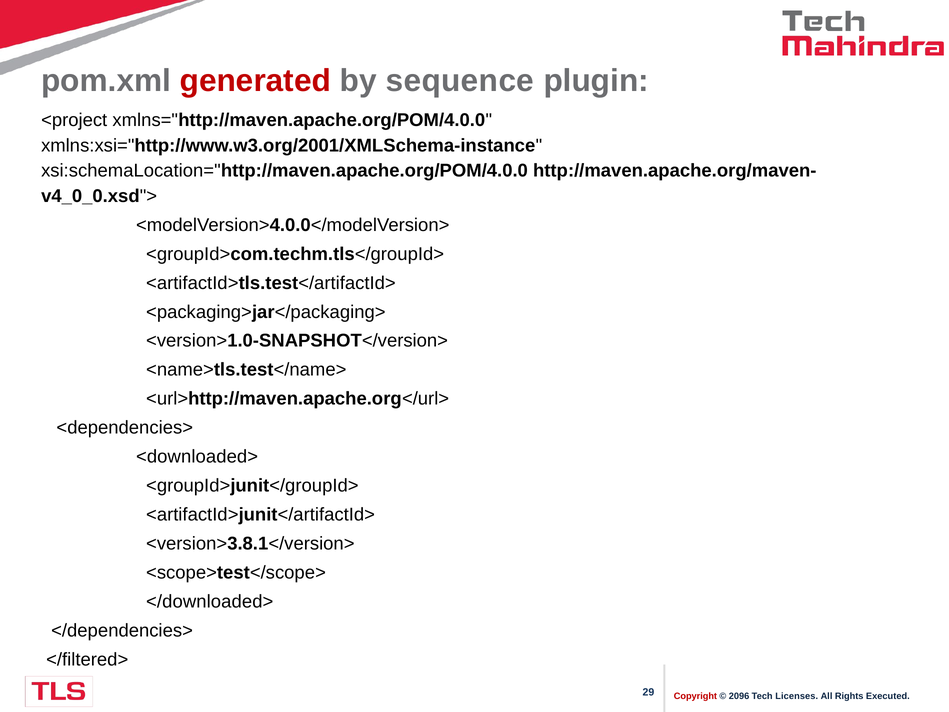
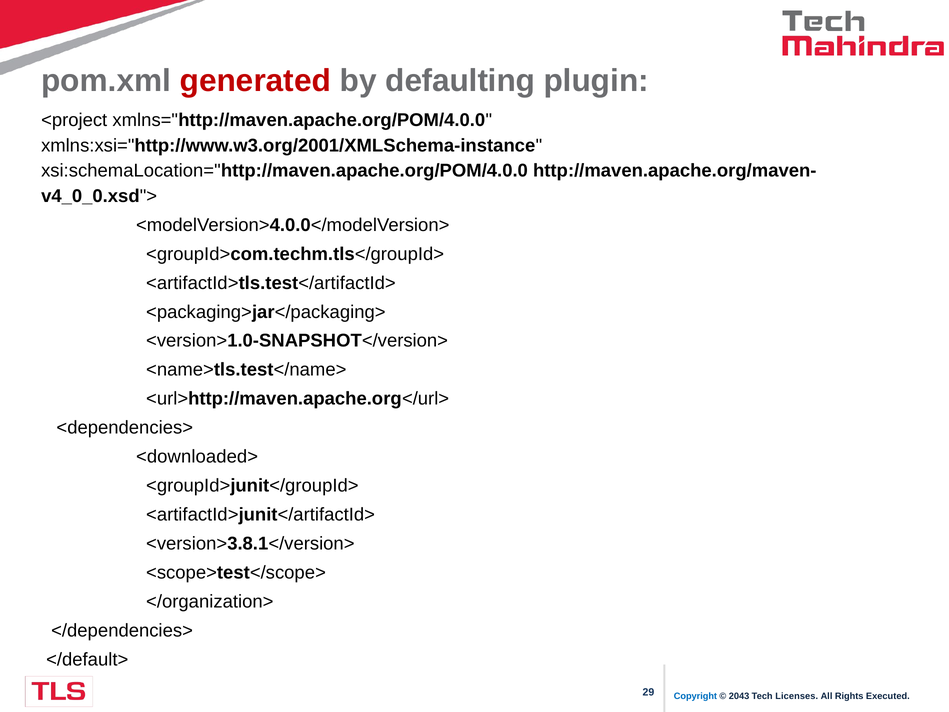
sequence: sequence -> defaulting
</downloaded>: </downloaded> -> </organization>
</filtered>: </filtered> -> </default>
Copyright colour: red -> blue
2096: 2096 -> 2043
